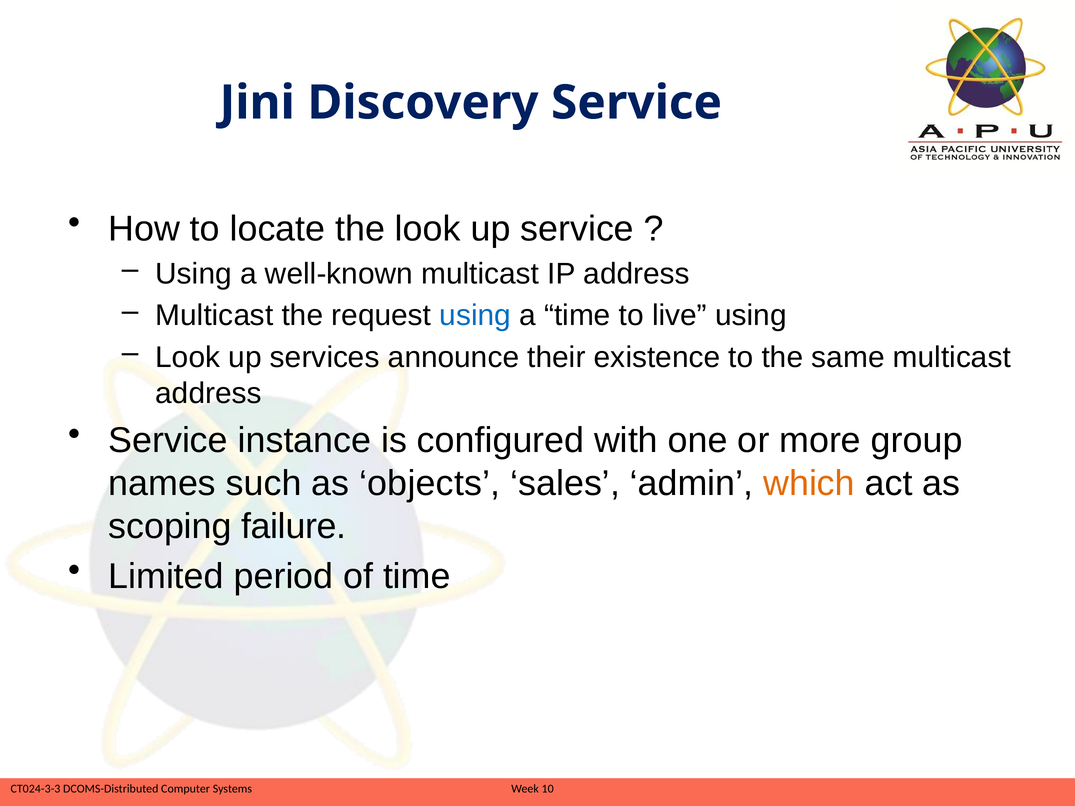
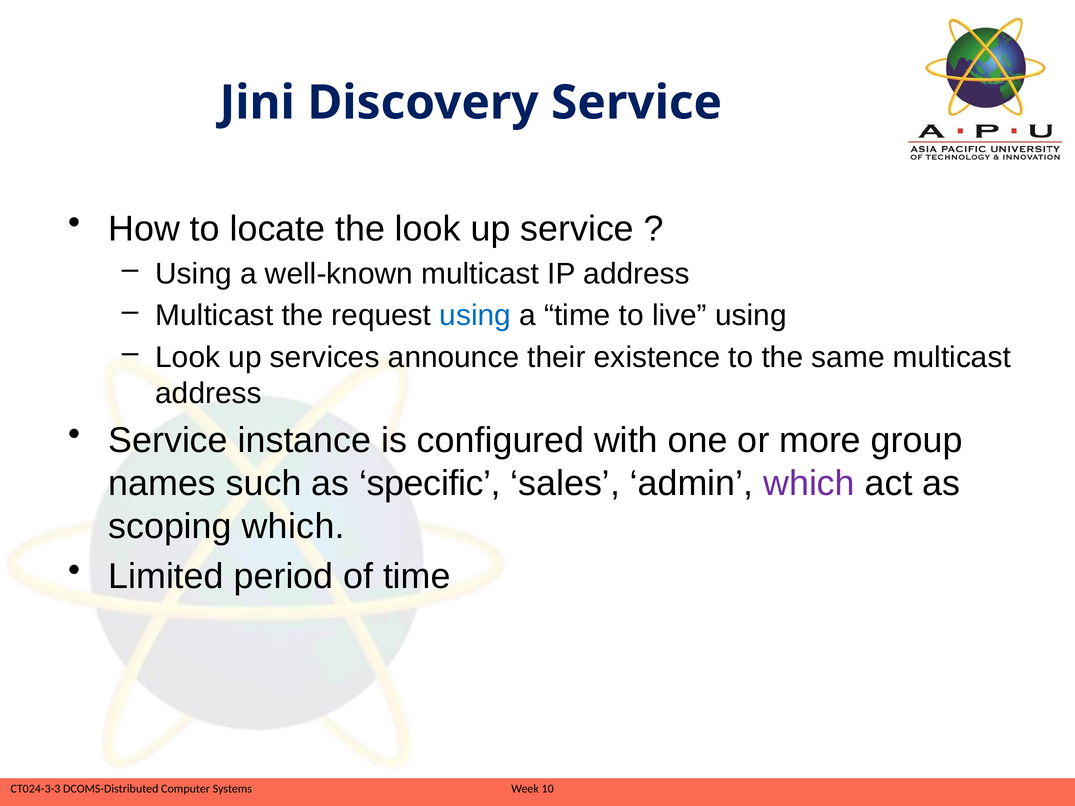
objects: objects -> specific
which at (809, 483) colour: orange -> purple
scoping failure: failure -> which
